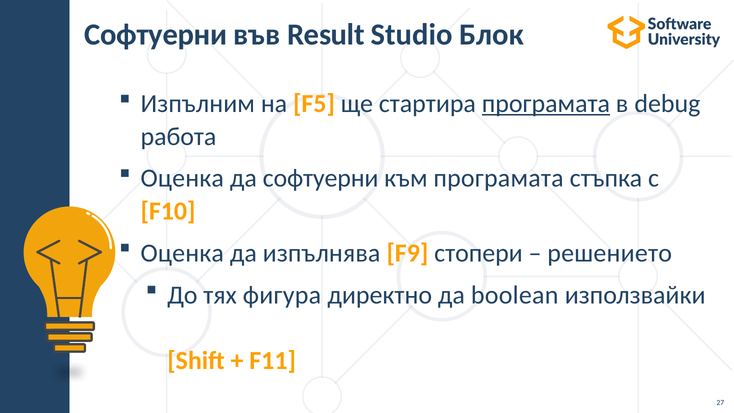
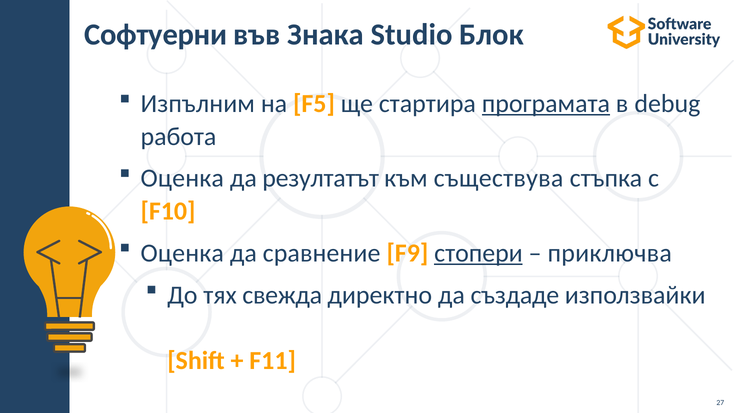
Result: Result -> Знака
да софтуерни: софтуерни -> резултатът
към програмата: програмата -> съществува
изпълнява: изпълнява -> сравнение
стопери underline: none -> present
решението: решението -> приключва
фигура: фигура -> свежда
boolean: boolean -> създаде
